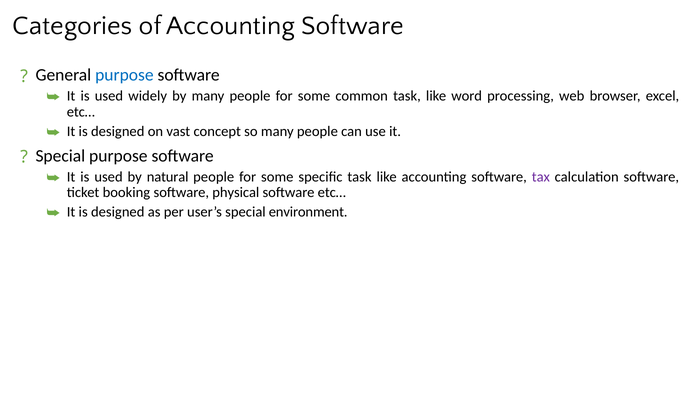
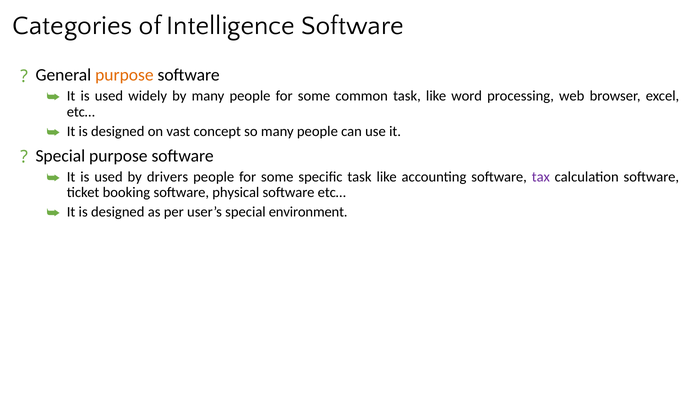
of Accounting: Accounting -> Intelligence
purpose at (124, 75) colour: blue -> orange
natural: natural -> drivers
